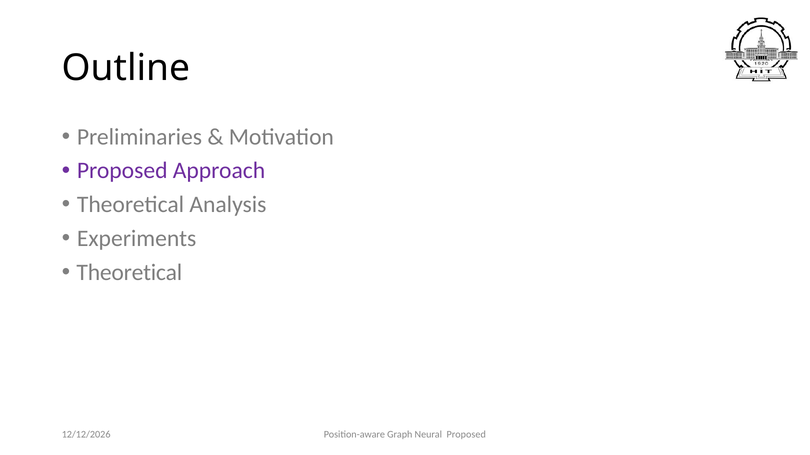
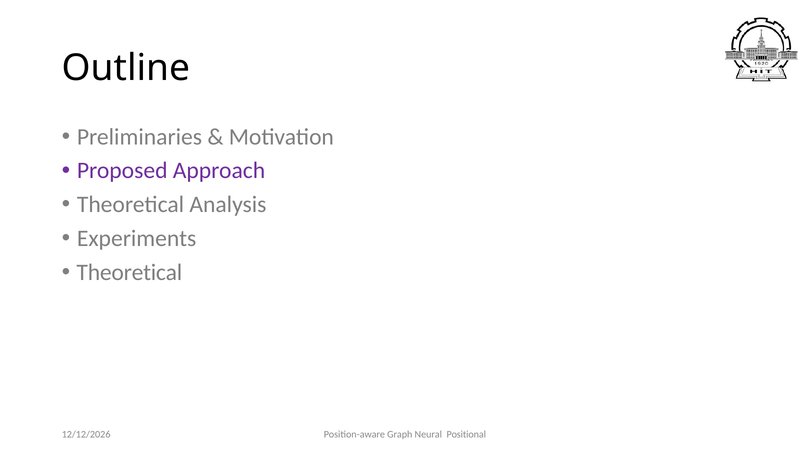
Neural Proposed: Proposed -> Positional
